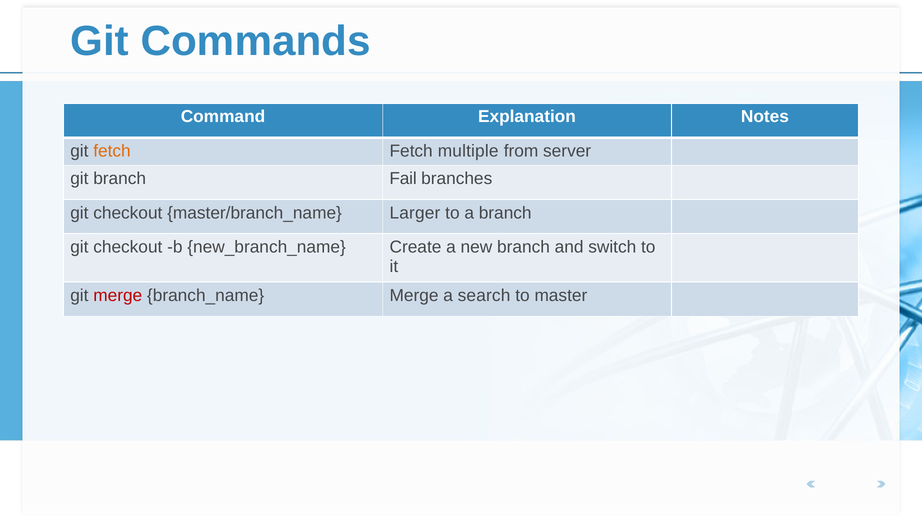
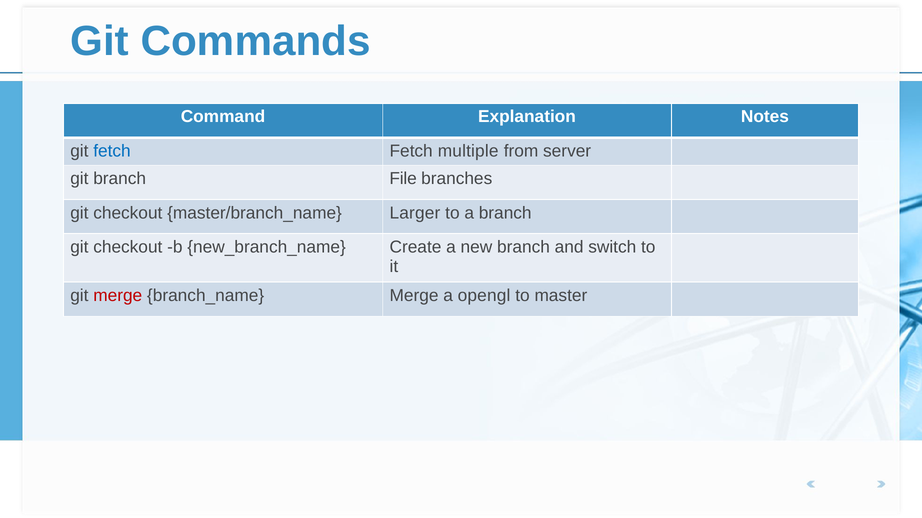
fetch at (112, 151) colour: orange -> blue
Fail: Fail -> File
search: search -> opengl
